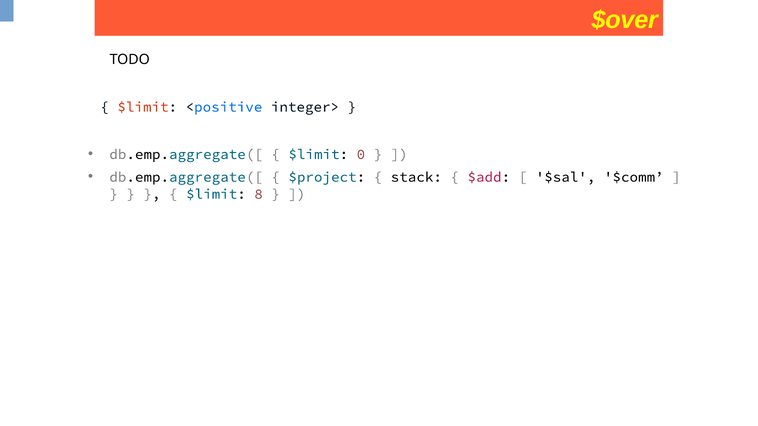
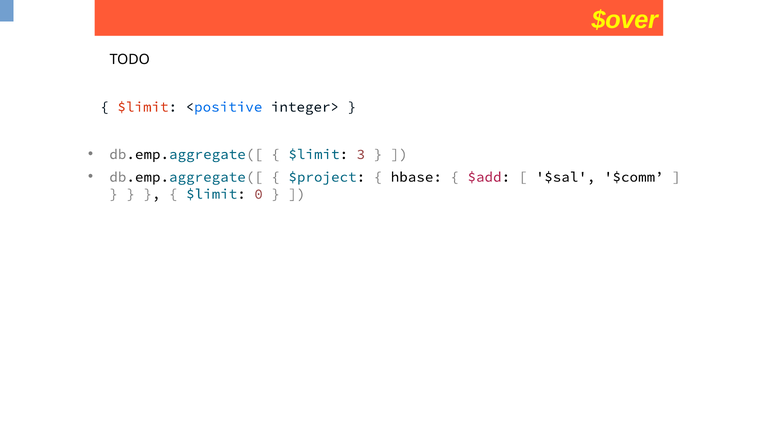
0: 0 -> 3
stack: stack -> hbase
8: 8 -> 0
